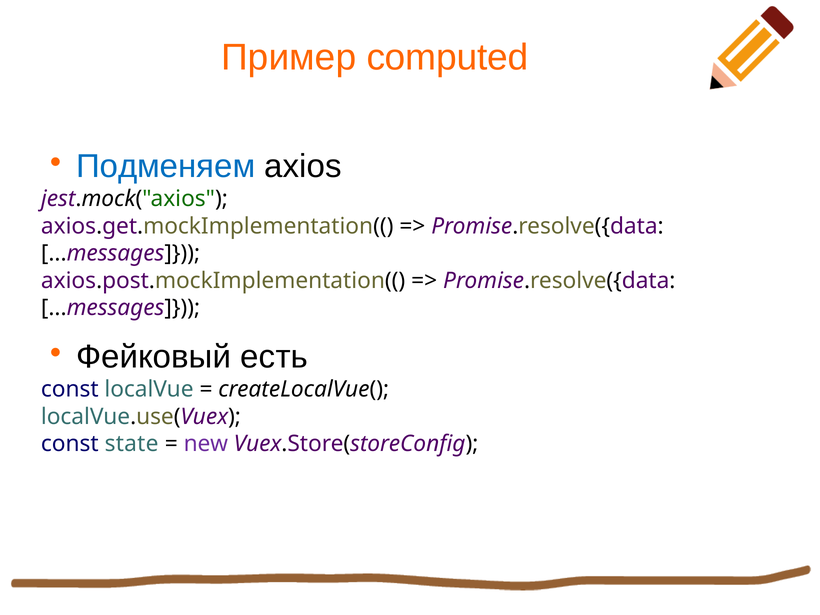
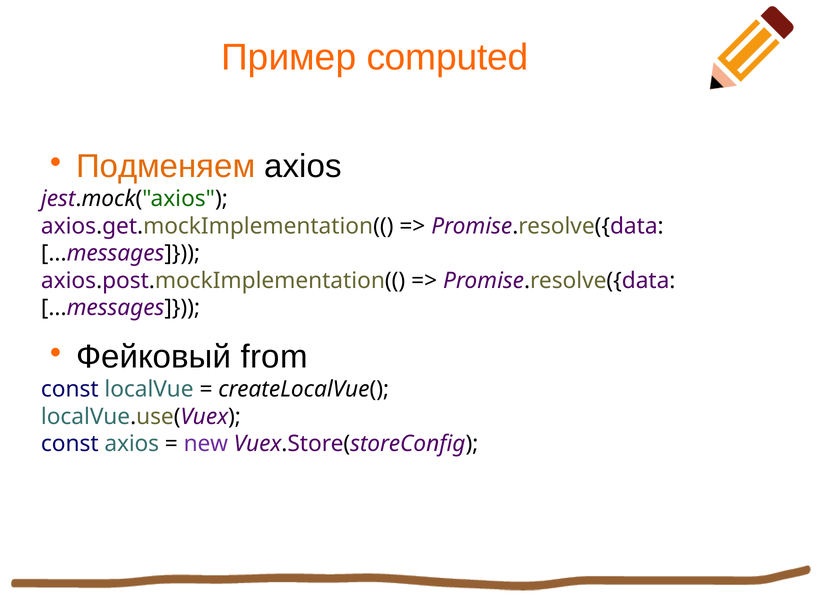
Подменяем colour: blue -> orange
есть: есть -> from
const state: state -> axios
